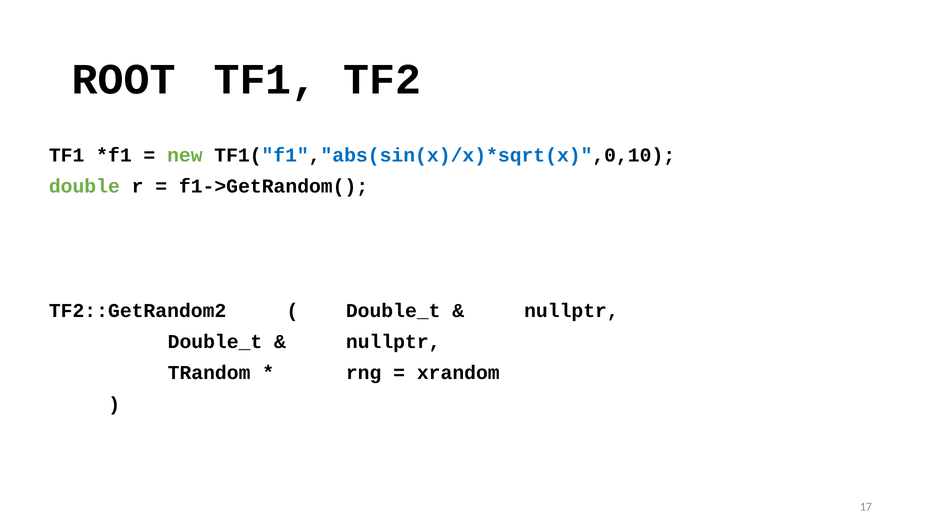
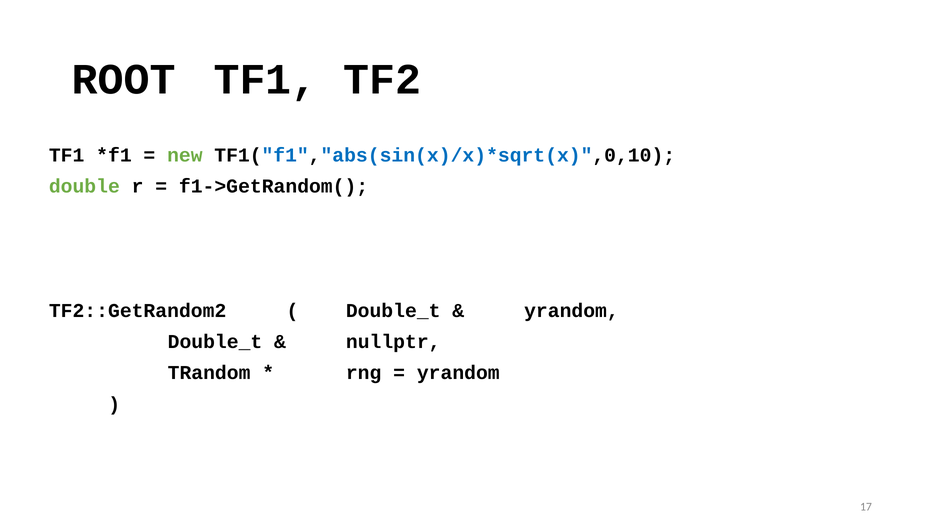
nullptr at (571, 311): nullptr -> yrandom
xrandom at (458, 373): xrandom -> yrandom
